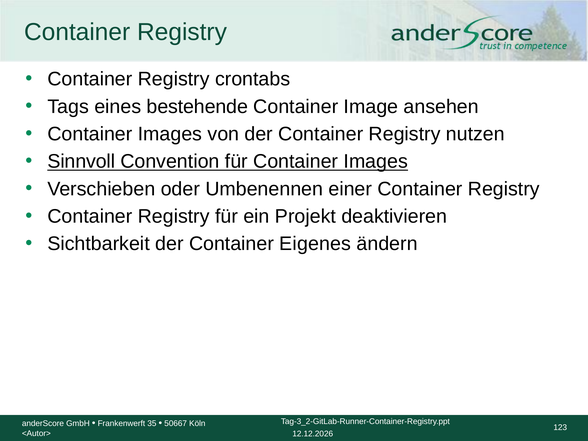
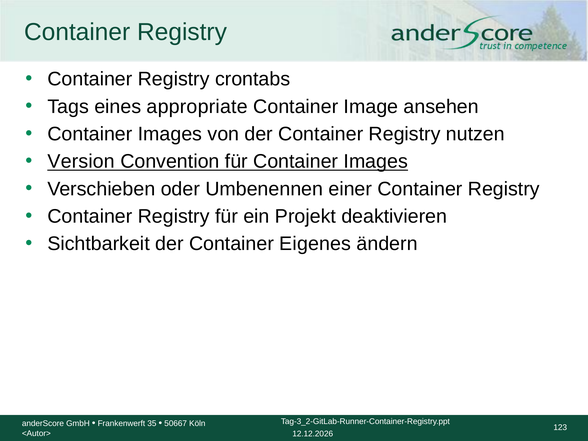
bestehende: bestehende -> appropriate
Sinnvoll: Sinnvoll -> Version
